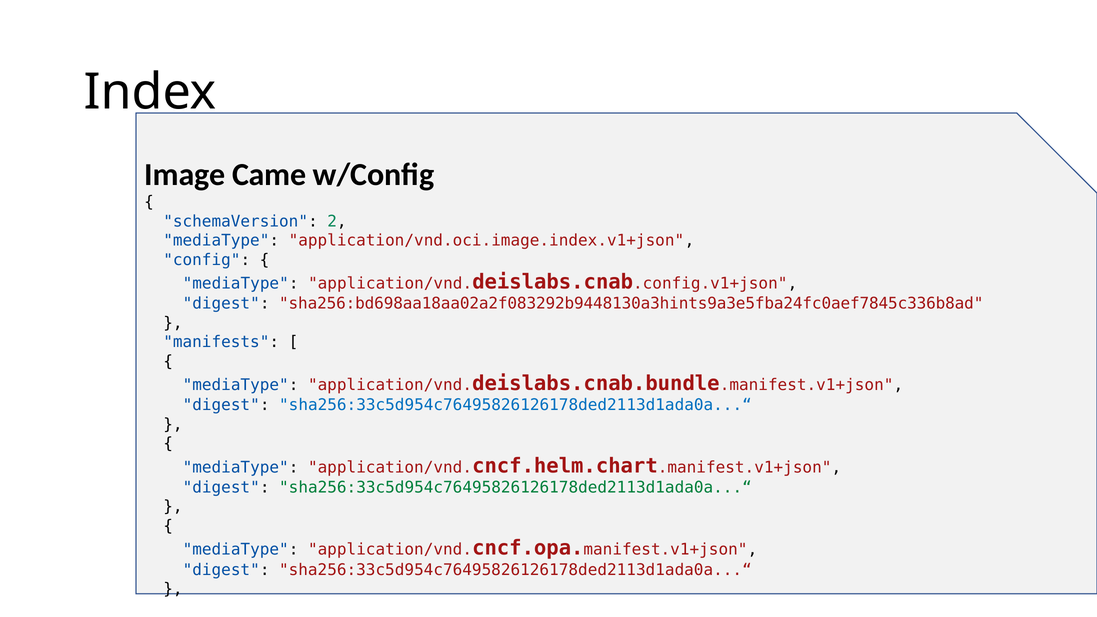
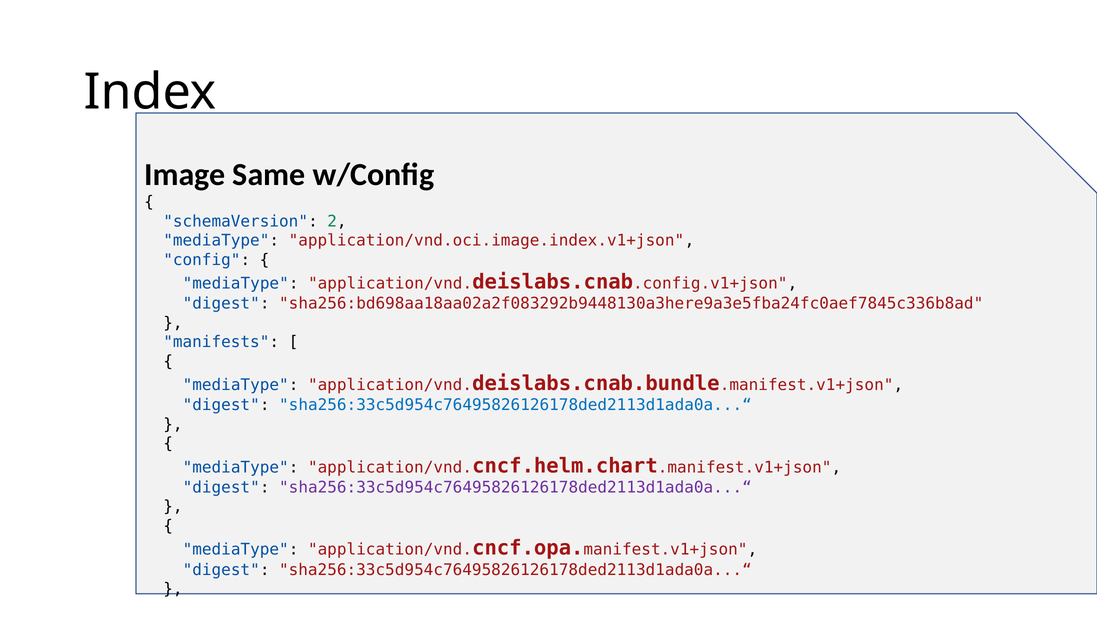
Came: Came -> Same
sha256:bd698aa18aa02a2f083292b9448130a3hints9a3e5fba24fc0aef7845c336b8ad: sha256:bd698aa18aa02a2f083292b9448130a3hints9a3e5fba24fc0aef7845c336b8ad -> sha256:bd698aa18aa02a2f083292b9448130a3here9a3e5fba24fc0aef7845c336b8ad
sha256:33c5d954c76495826126178ded2113d1ada0a...“ at (515, 488) colour: green -> purple
